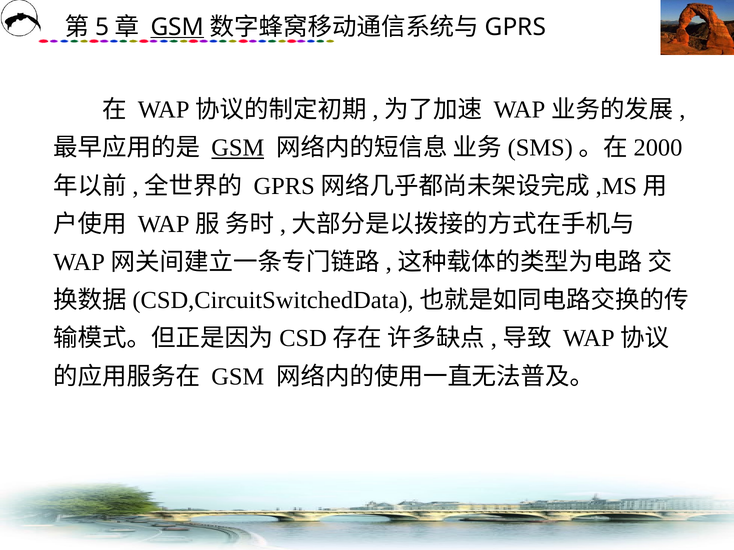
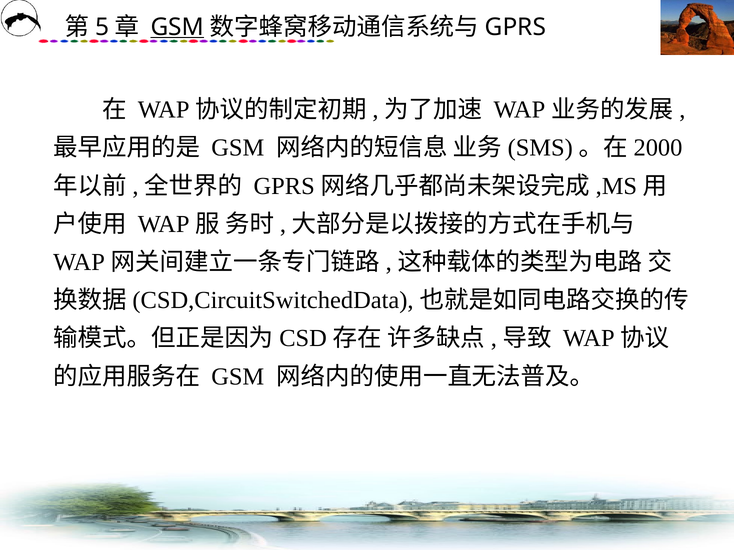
GSM at (238, 148) underline: present -> none
